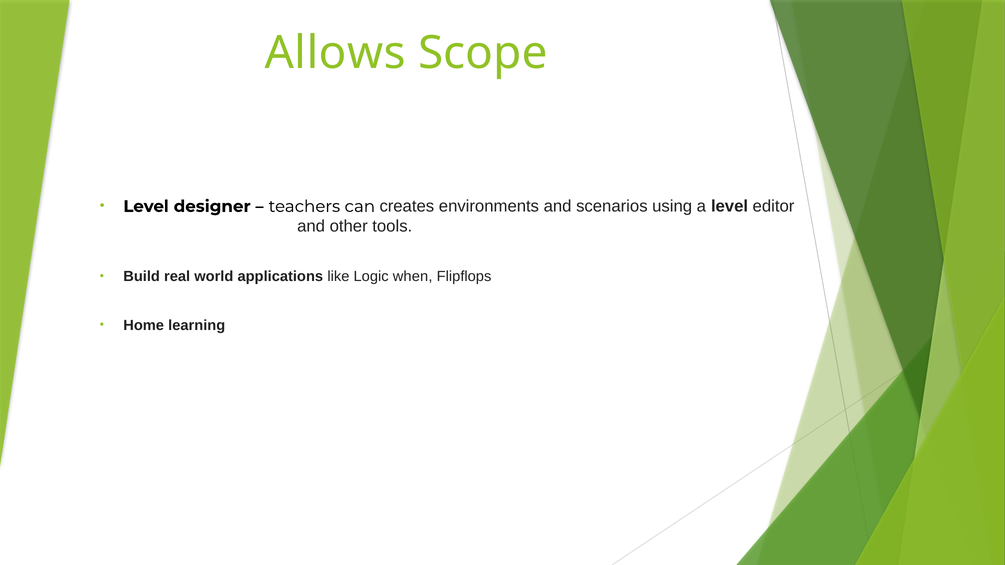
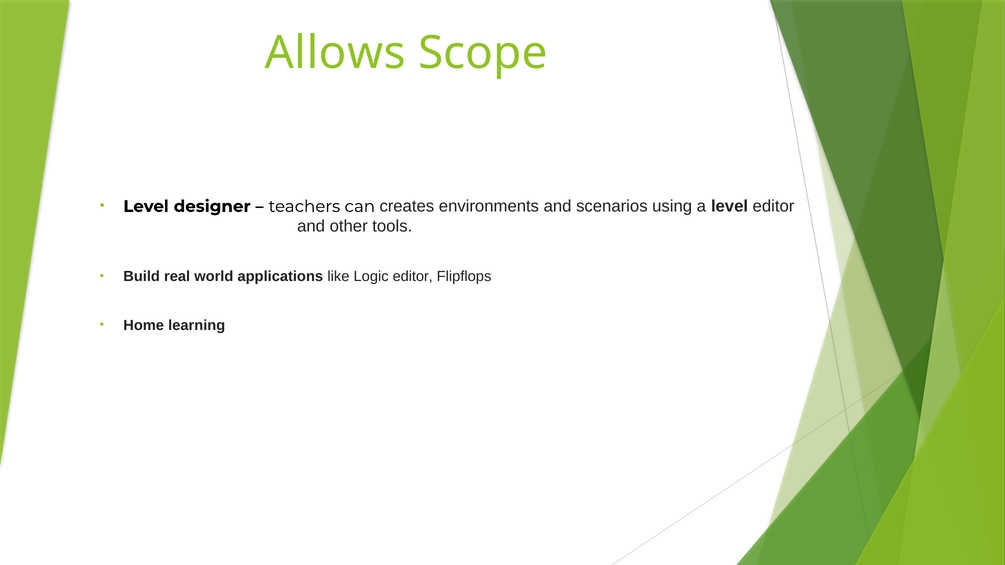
Logic when: when -> editor
